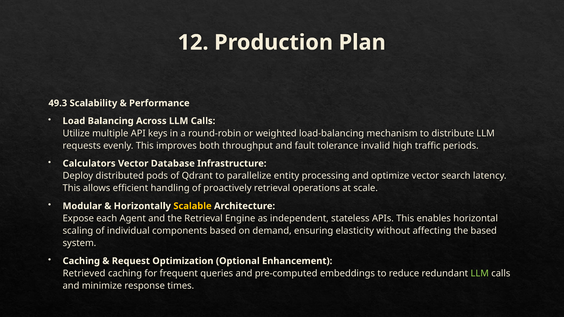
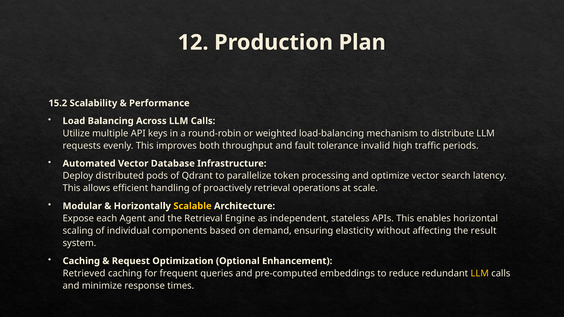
49.3: 49.3 -> 15.2
Calculators: Calculators -> Automated
entity: entity -> token
the based: based -> result
LLM at (480, 274) colour: light green -> yellow
